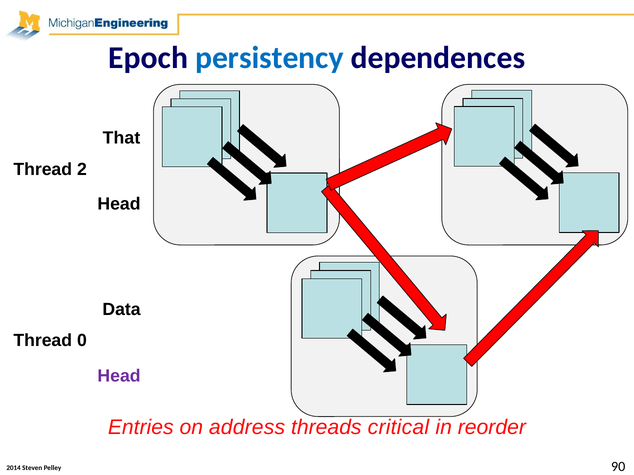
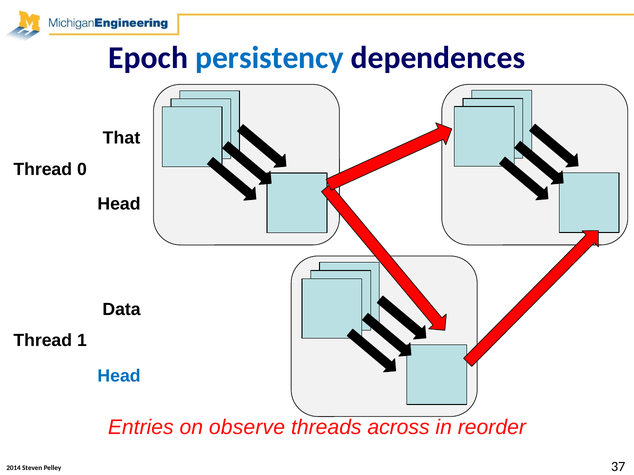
2: 2 -> 0
0: 0 -> 1
Head at (119, 376) colour: purple -> blue
address: address -> observe
critical: critical -> across
90: 90 -> 37
